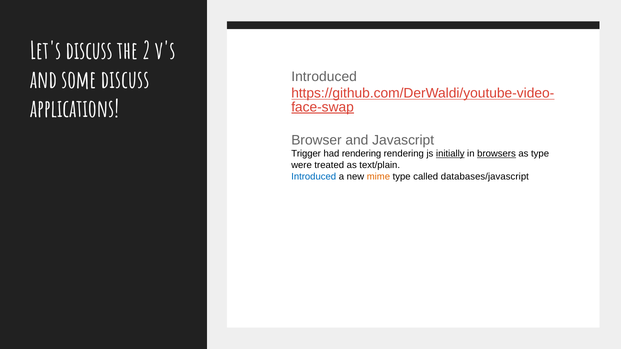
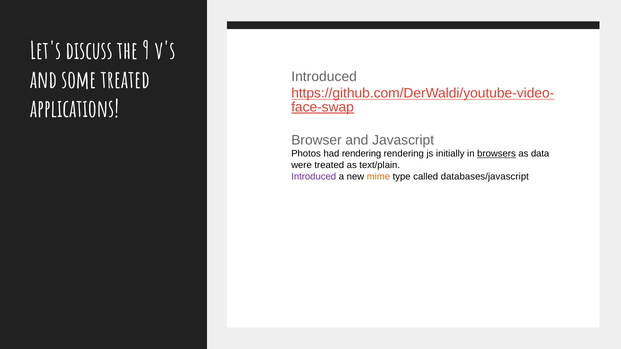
2: 2 -> 9
some discuss: discuss -> treated
Trigger: Trigger -> Photos
initially underline: present -> none
as type: type -> data
Introduced at (314, 177) colour: blue -> purple
